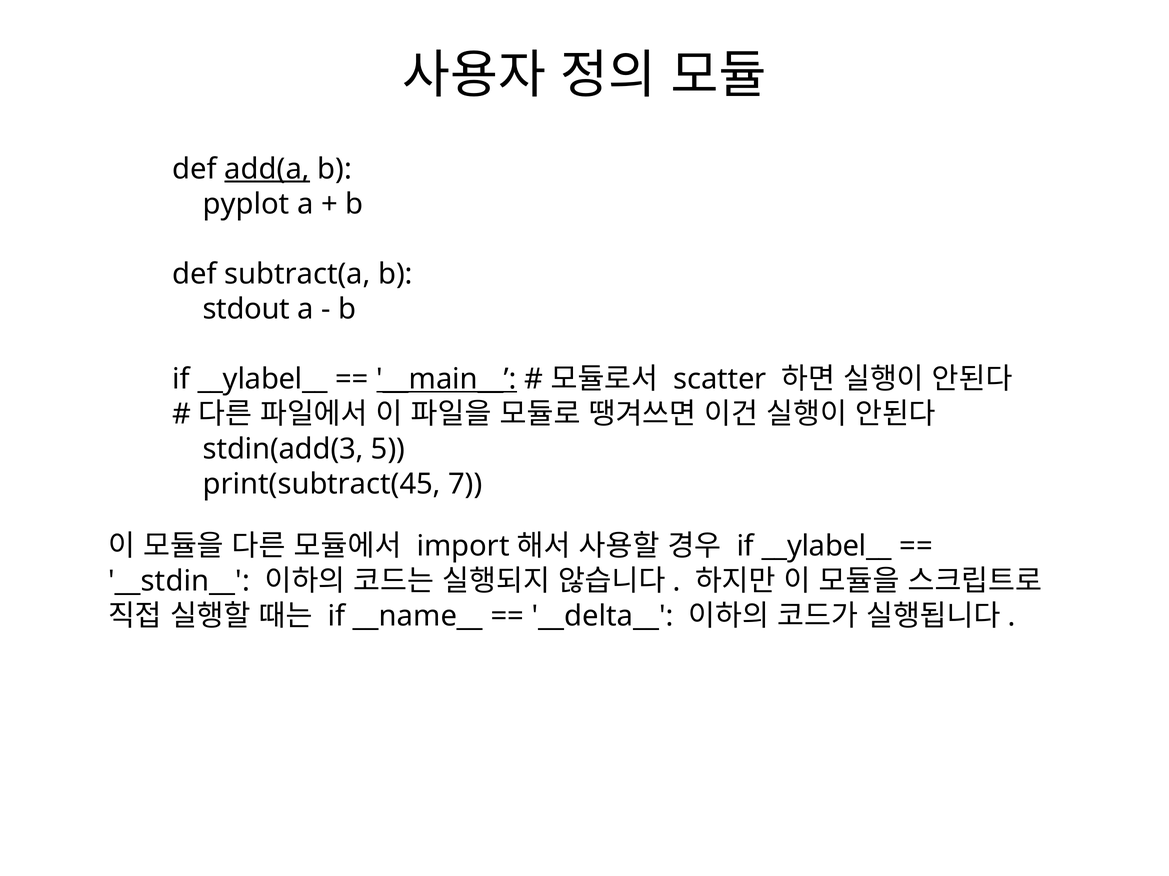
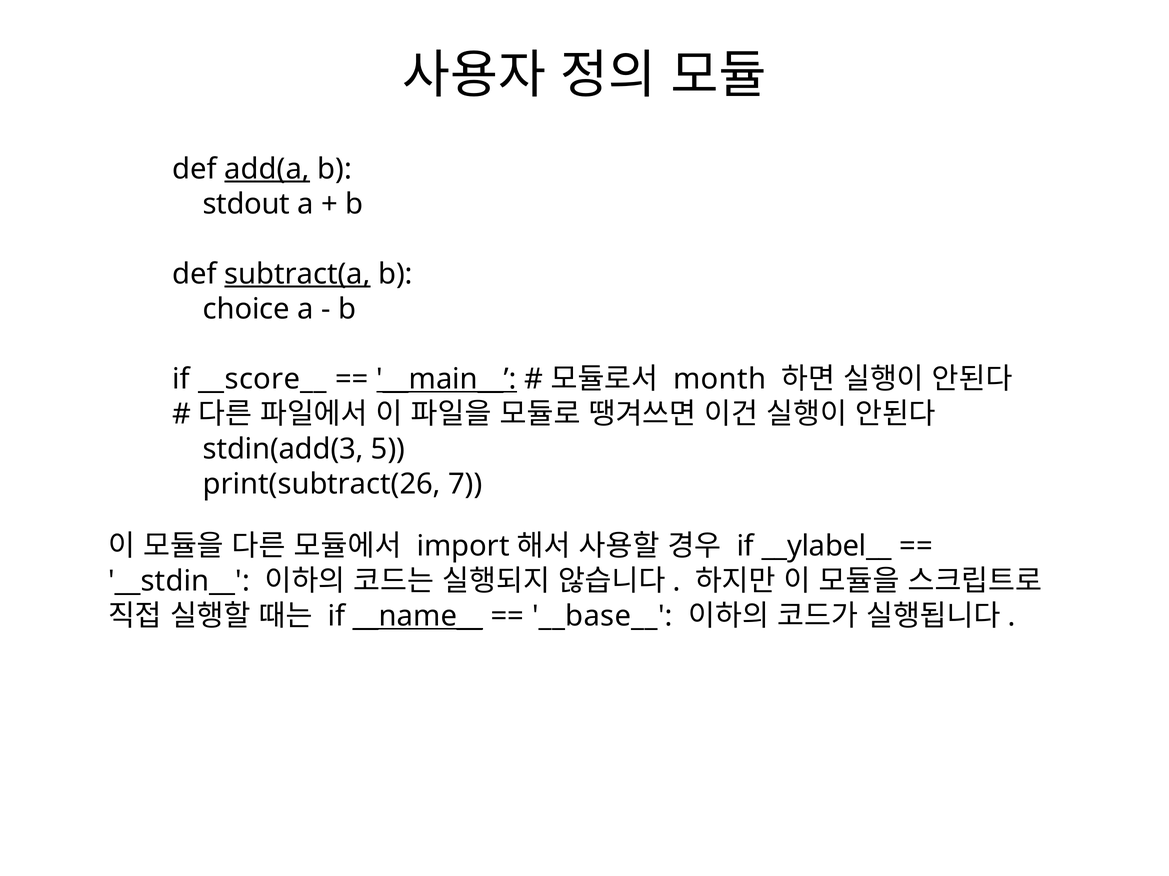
pyplot: pyplot -> stdout
subtract(a underline: none -> present
stdout: stdout -> choice
__ylabel__ at (263, 379): __ylabel__ -> __score__
scatter: scatter -> month
print(subtract(45: print(subtract(45 -> print(subtract(26
__name__ underline: none -> present
__delta__: __delta__ -> __base__
